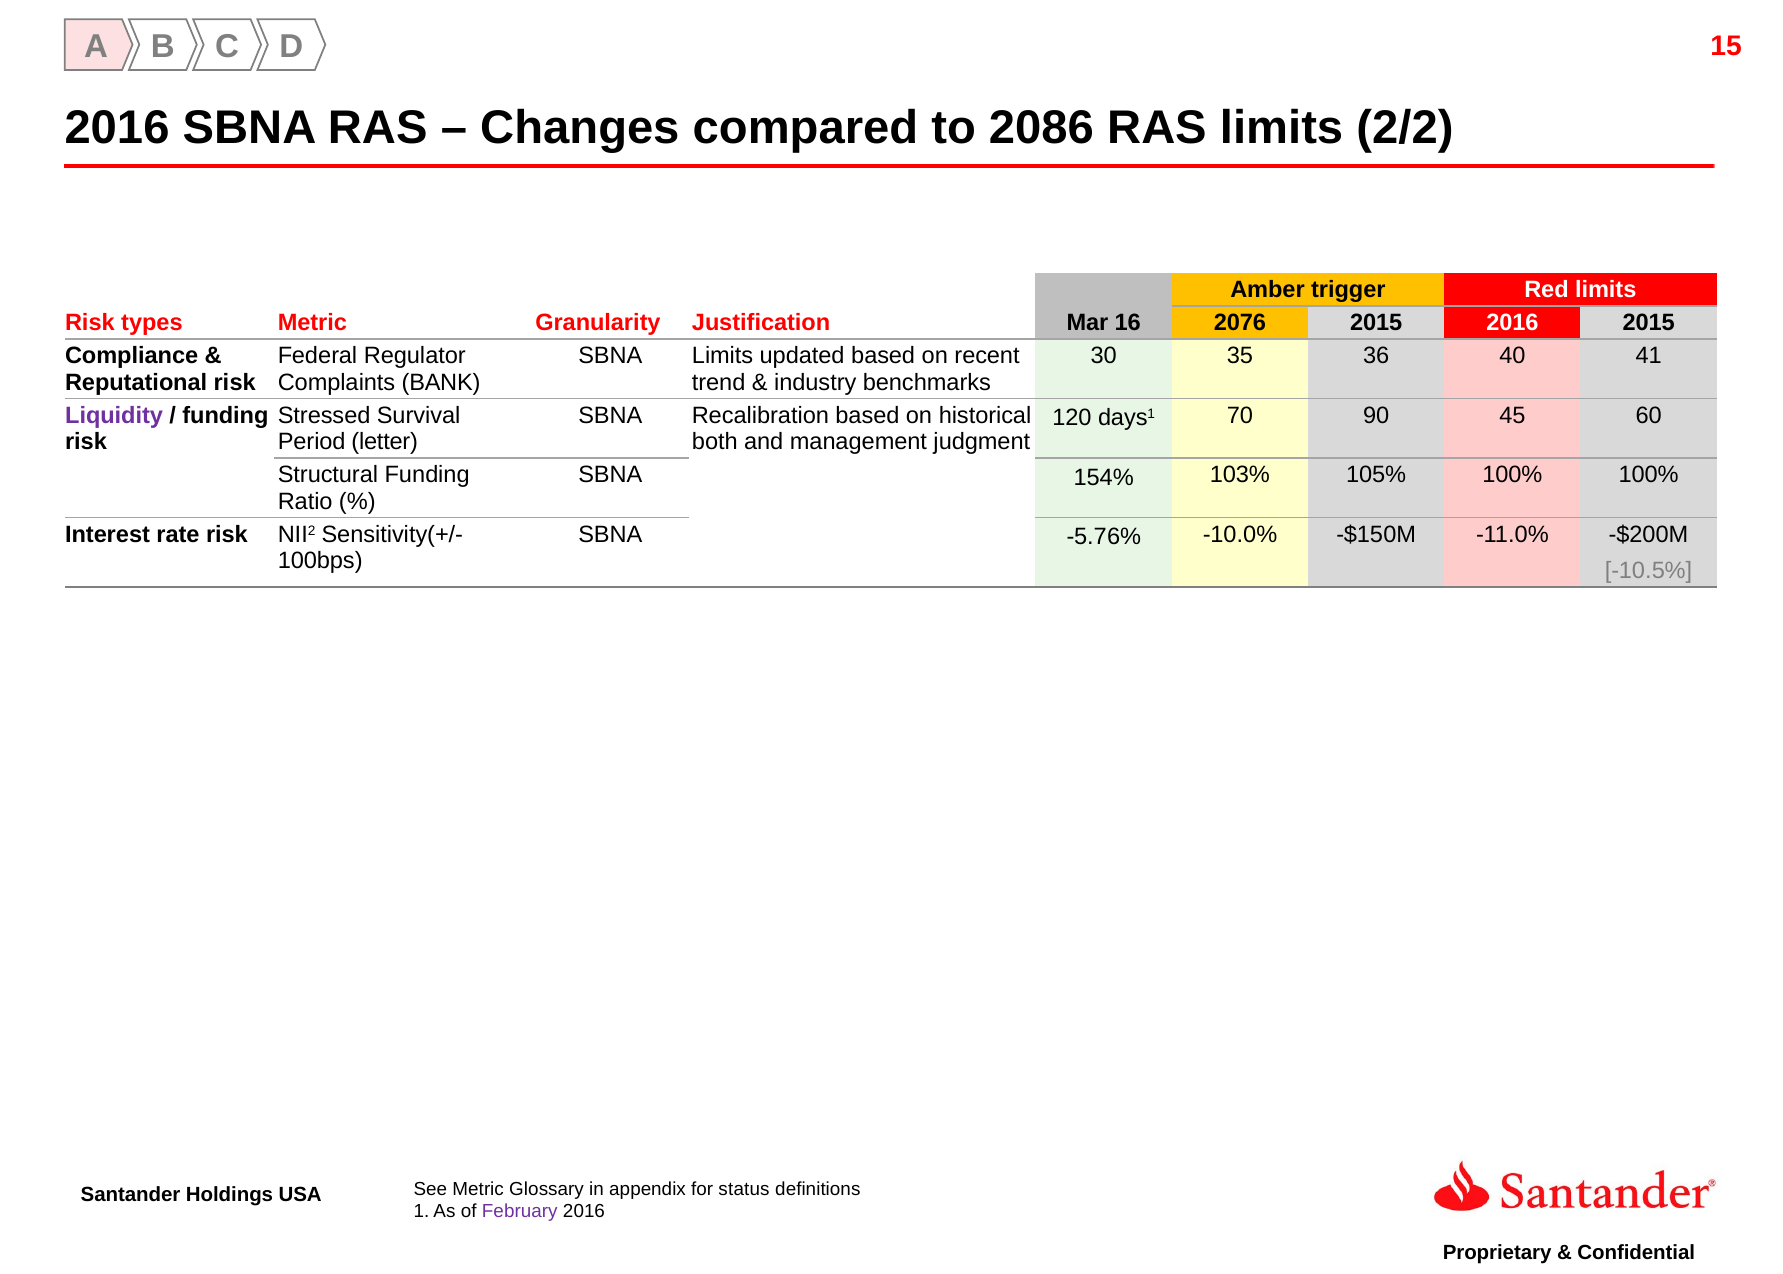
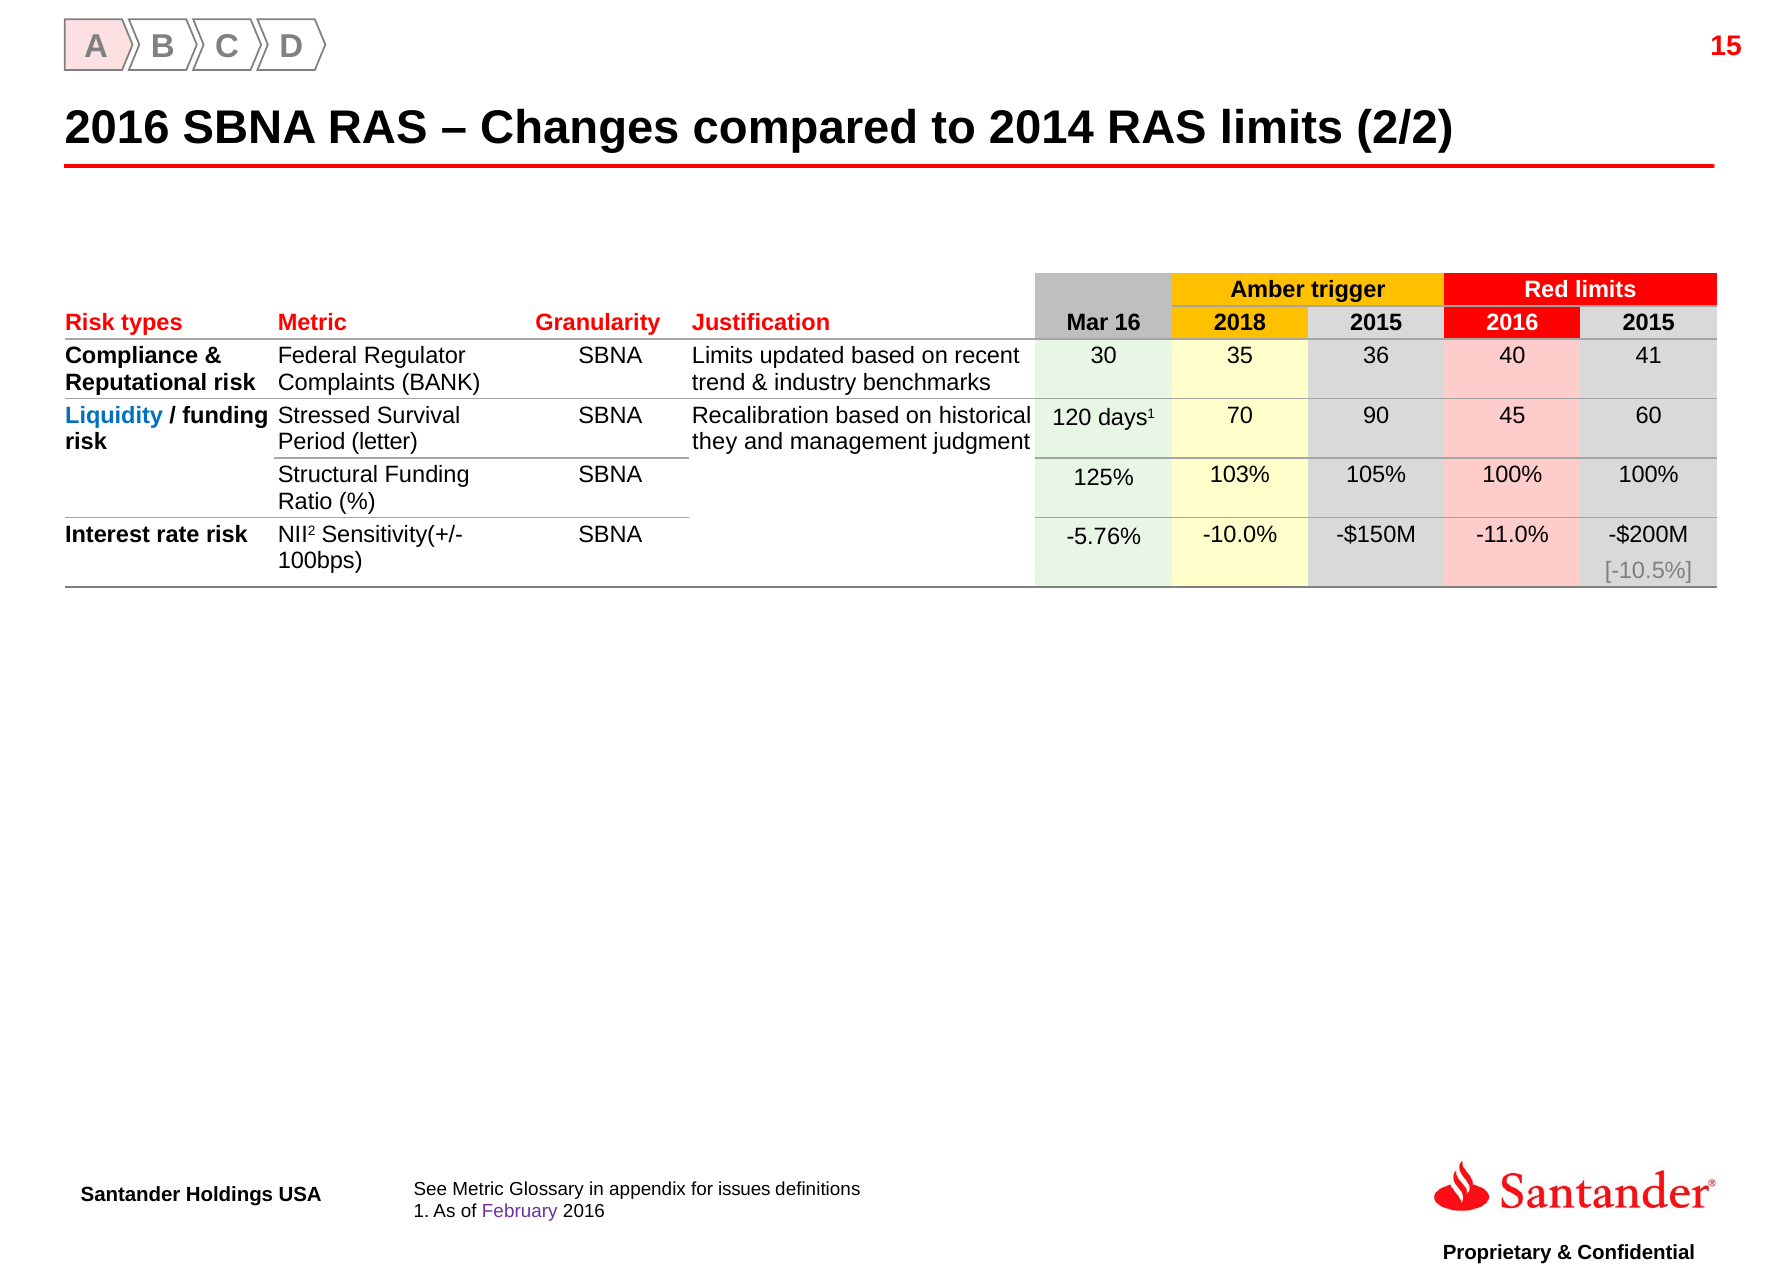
2086: 2086 -> 2014
2076: 2076 -> 2018
Liquidity colour: purple -> blue
both: both -> they
154%: 154% -> 125%
status: status -> issues
